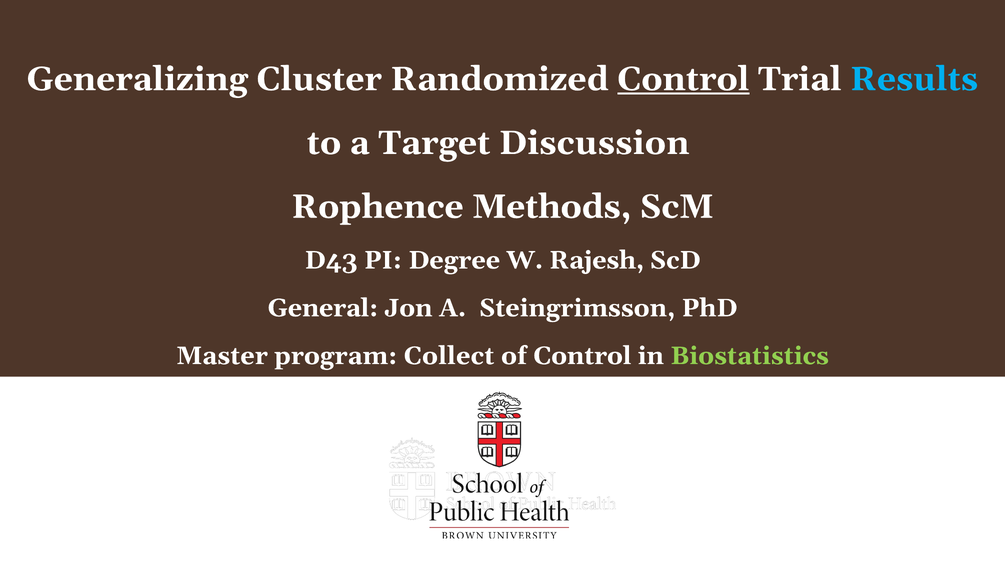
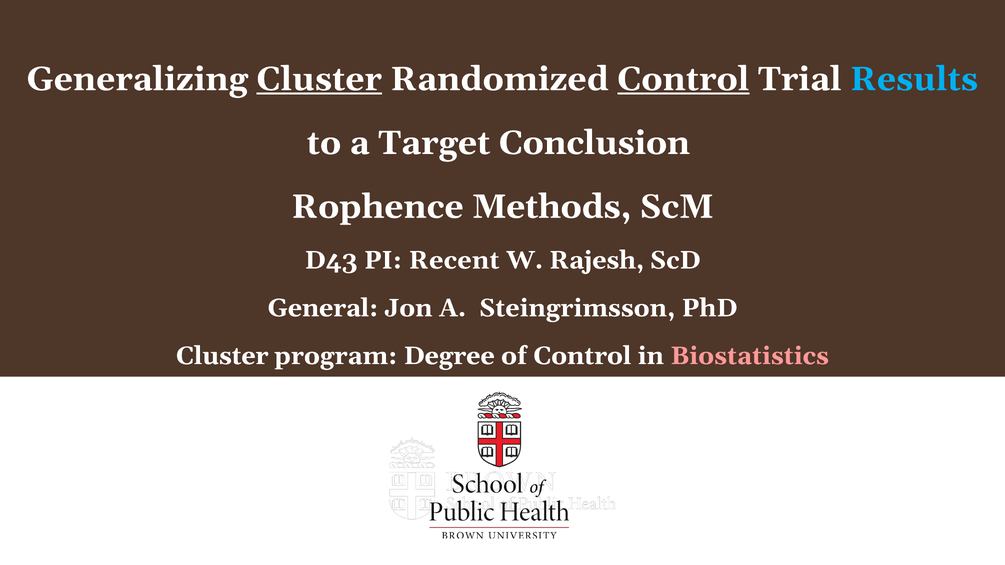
Cluster at (319, 79) underline: none -> present
Discussion: Discussion -> Conclusion
Degree: Degree -> Recent
Master at (222, 356): Master -> Cluster
Collect: Collect -> Degree
Biostatistics colour: light green -> pink
